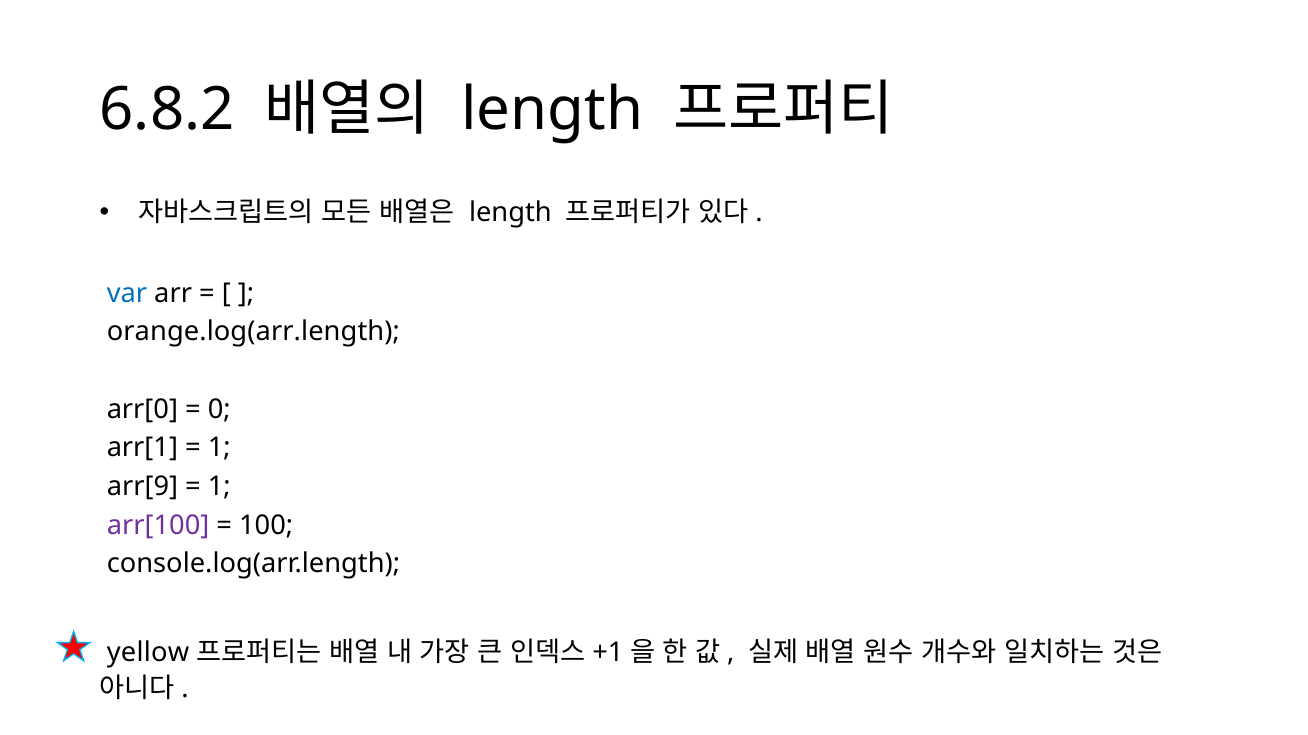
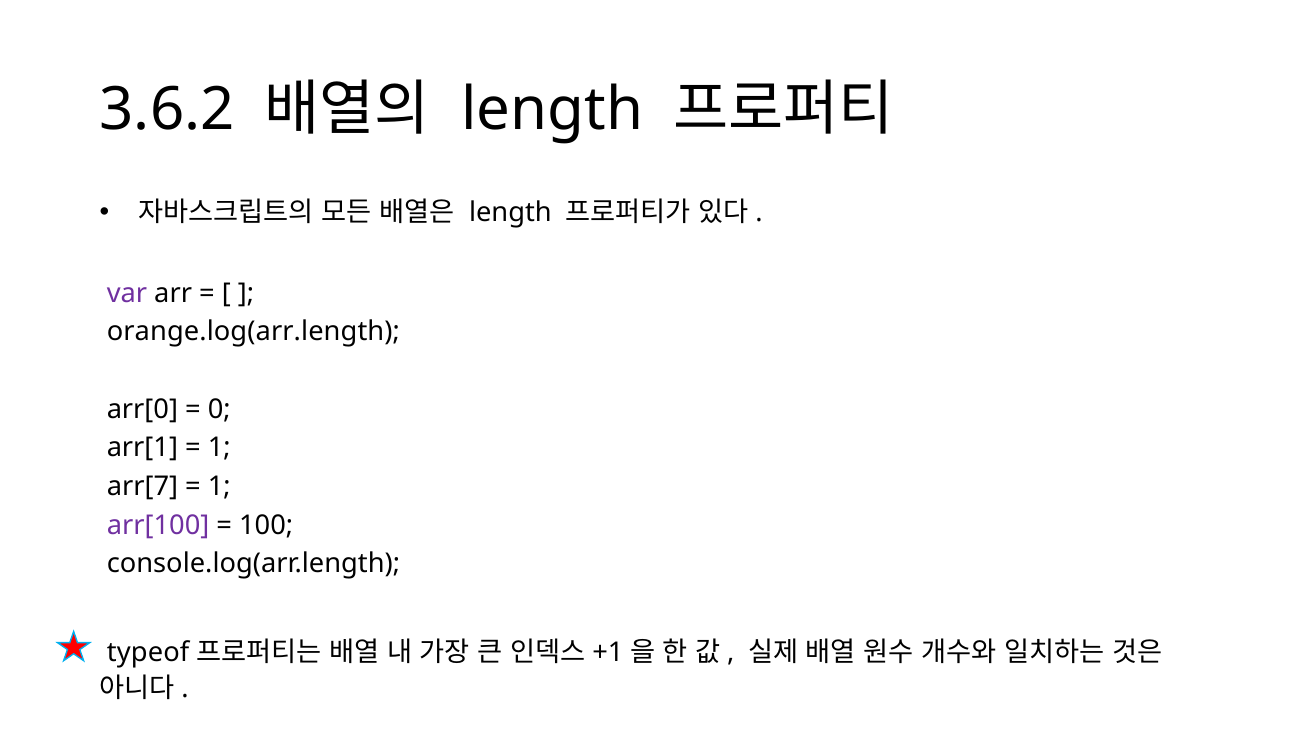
6.8.2: 6.8.2 -> 3.6.2
var colour: blue -> purple
arr[9: arr[9 -> arr[7
yellow: yellow -> typeof
